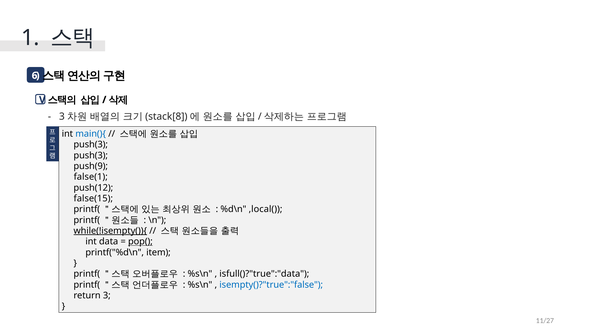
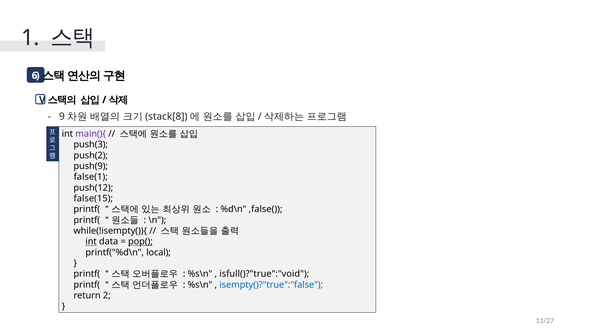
3 at (62, 117): 3 -> 9
main(){ colour: blue -> purple
push(3 at (91, 156): push(3 -> push(2
,local(: ,local( -> ,false(
while(!isempty()){ underline: present -> none
int at (91, 242) underline: none -> present
item: item -> local
isfull()?"true":"data: isfull()?"true":"data -> isfull()?"true":"void
return 3: 3 -> 2
